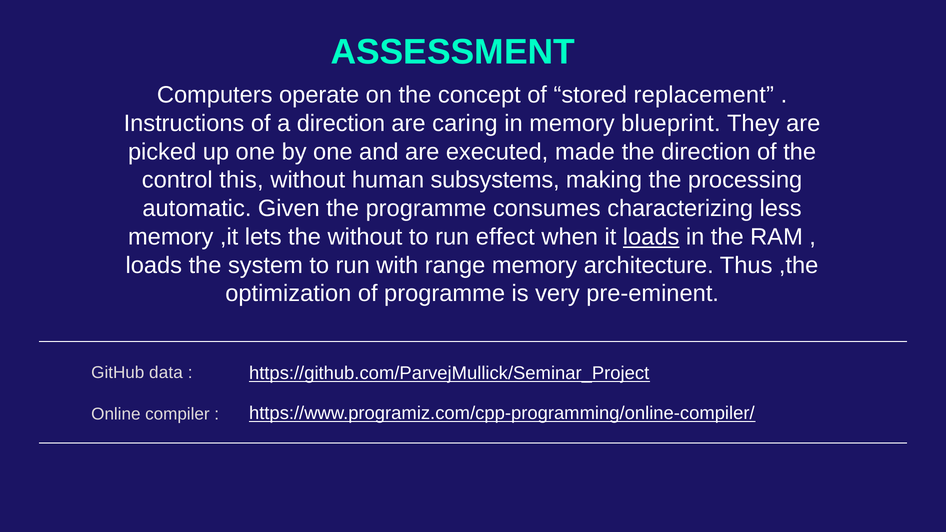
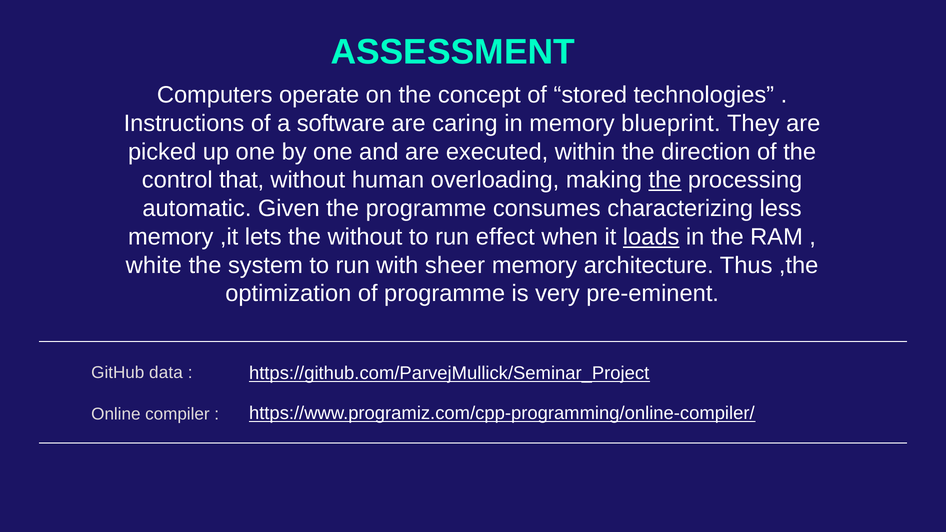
replacement: replacement -> technologies
a direction: direction -> software
made: made -> within
this: this -> that
subsystems: subsystems -> overloading
the at (665, 180) underline: none -> present
loads at (154, 265): loads -> white
range: range -> sheer
